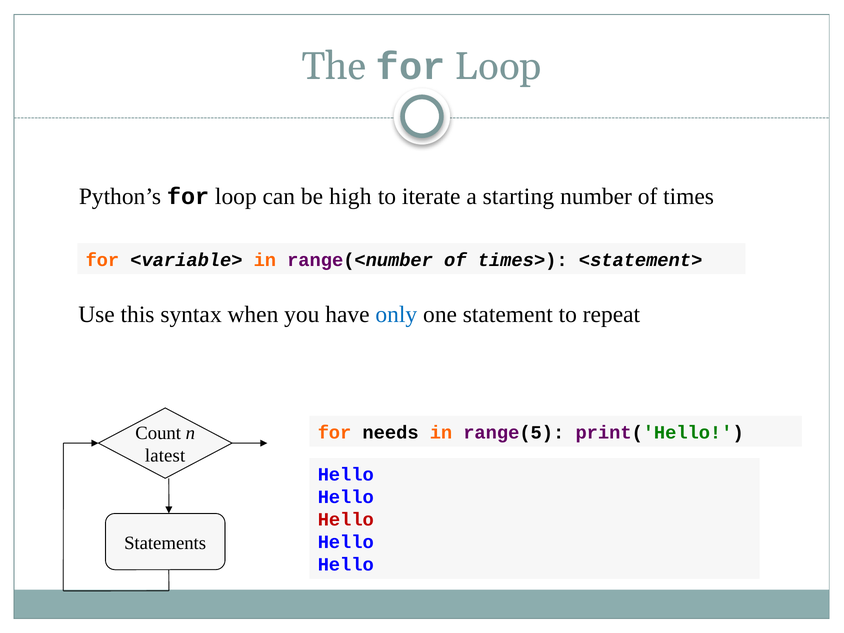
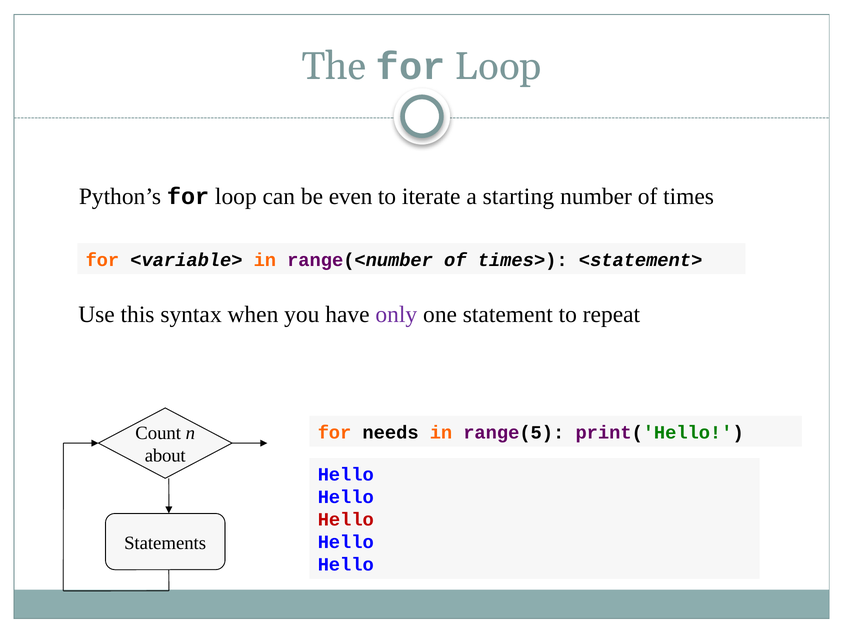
high: high -> even
only colour: blue -> purple
latest: latest -> about
